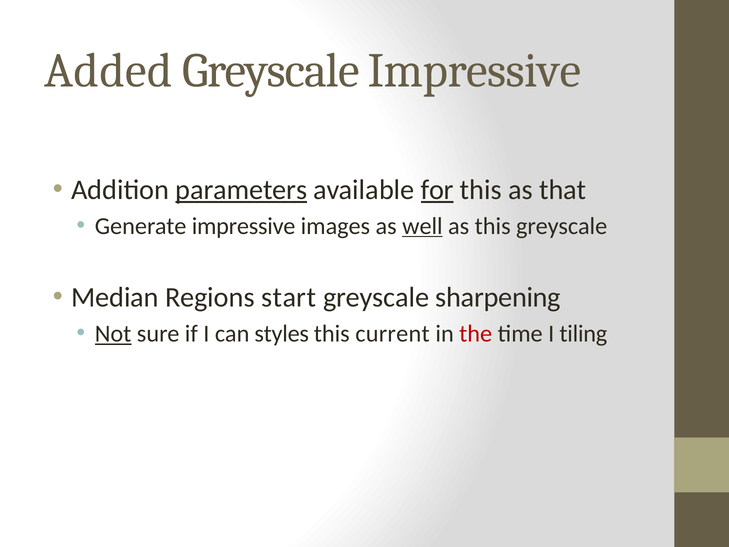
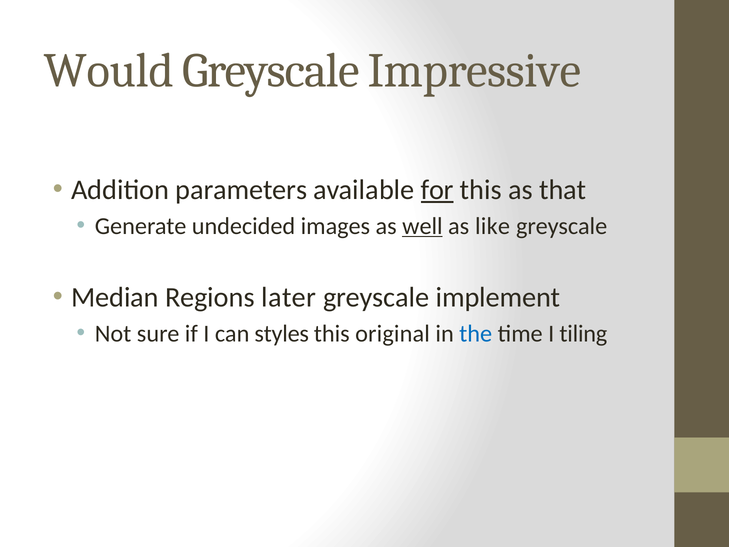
Added: Added -> Would
parameters underline: present -> none
Generate impressive: impressive -> undecided
as this: this -> like
start: start -> later
sharpening: sharpening -> implement
Not underline: present -> none
current: current -> original
the colour: red -> blue
